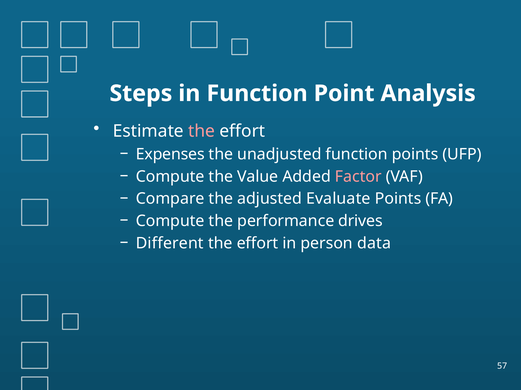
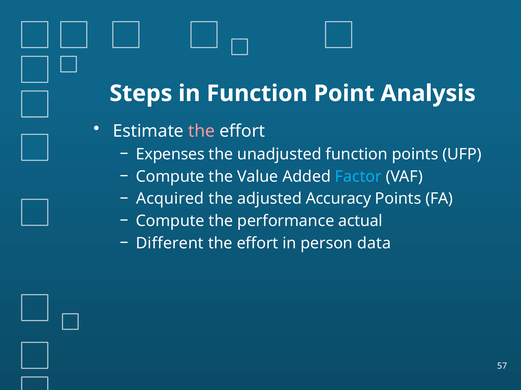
Factor colour: pink -> light blue
Compare: Compare -> Acquired
Evaluate: Evaluate -> Accuracy
drives: drives -> actual
